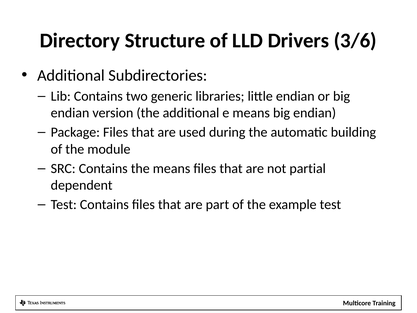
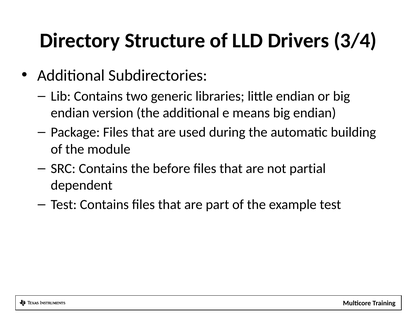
3/6: 3/6 -> 3/4
the means: means -> before
